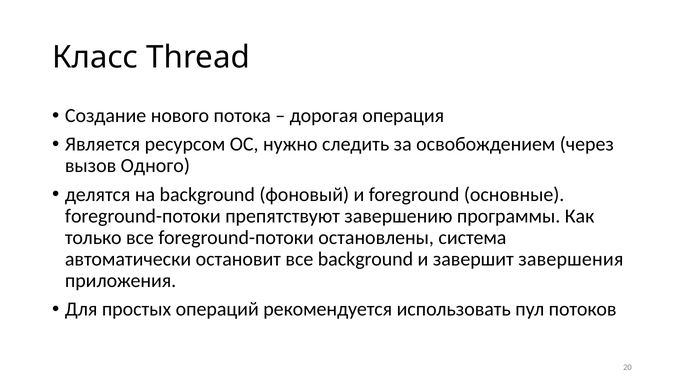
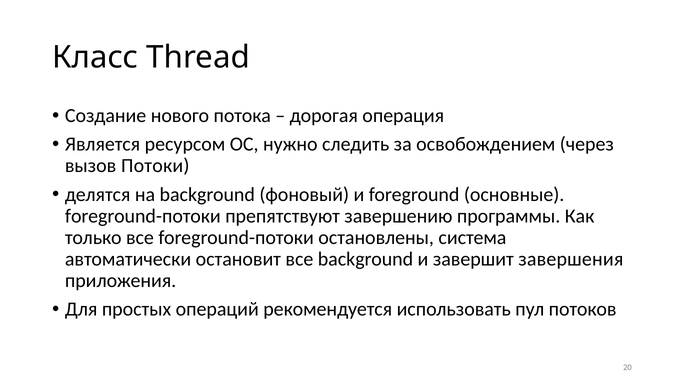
Одного: Одного -> Потоки
